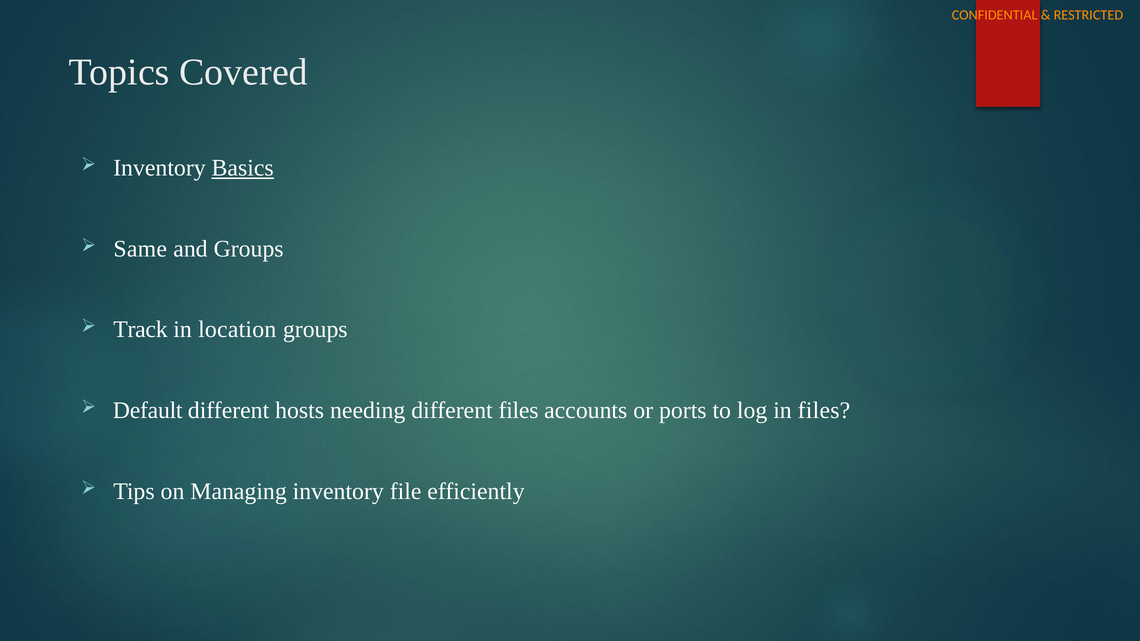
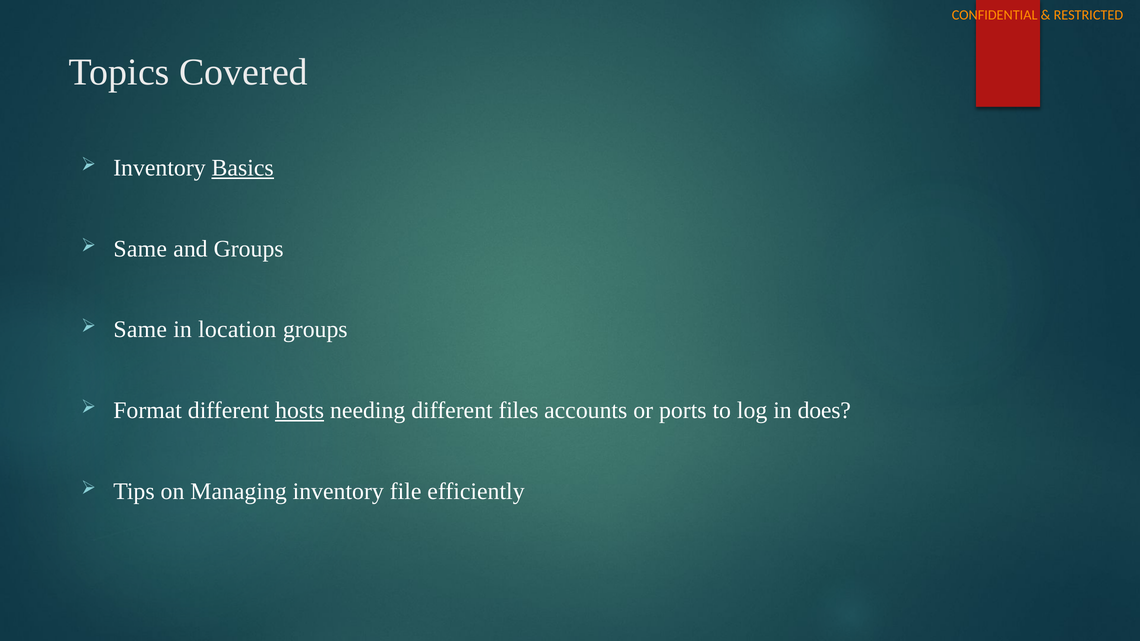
Track at (140, 330): Track -> Same
Default: Default -> Format
hosts underline: none -> present
in files: files -> does
